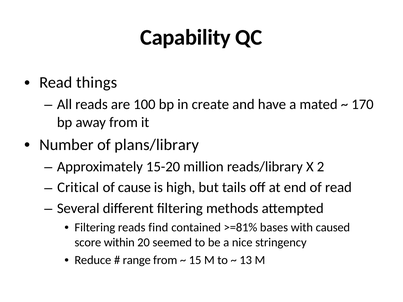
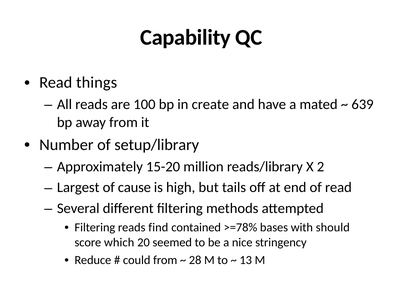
170: 170 -> 639
plans/library: plans/library -> setup/library
Critical: Critical -> Largest
>=81%: >=81% -> >=78%
caused: caused -> should
within: within -> which
range: range -> could
15: 15 -> 28
